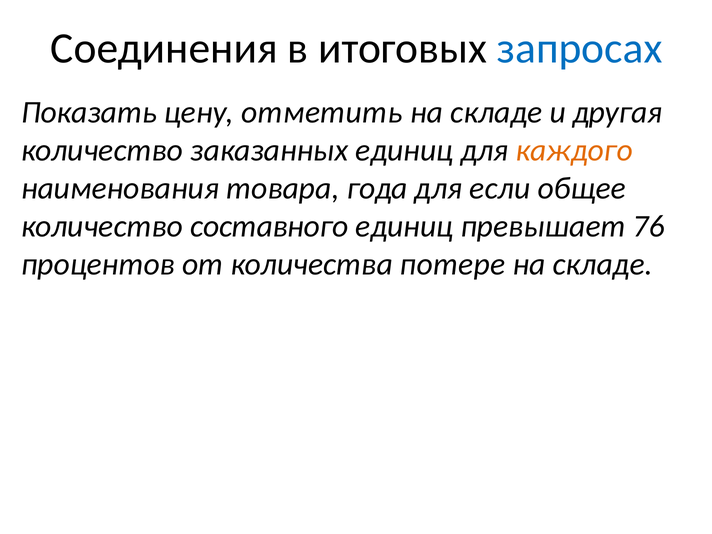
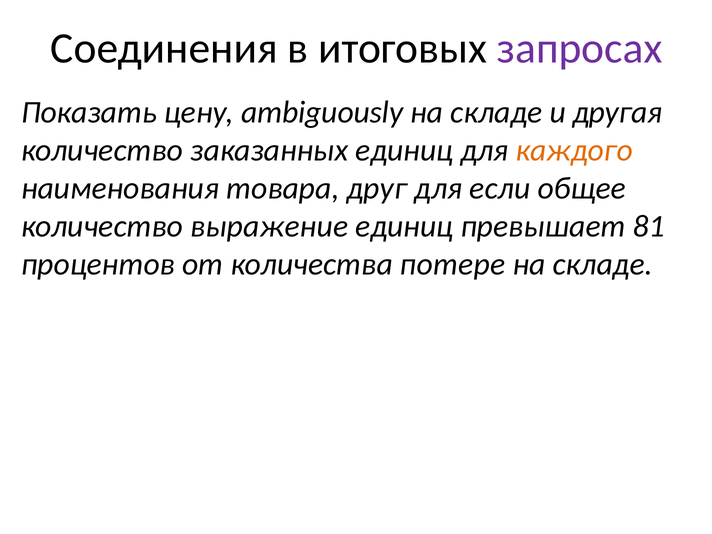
запросах colour: blue -> purple
отметить: отметить -> ambiguously
года: года -> друг
составного: составного -> выражение
76: 76 -> 81
